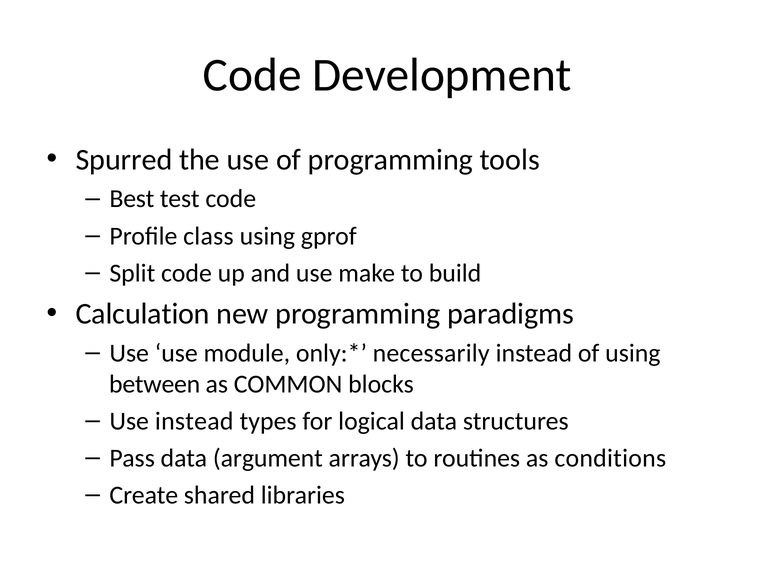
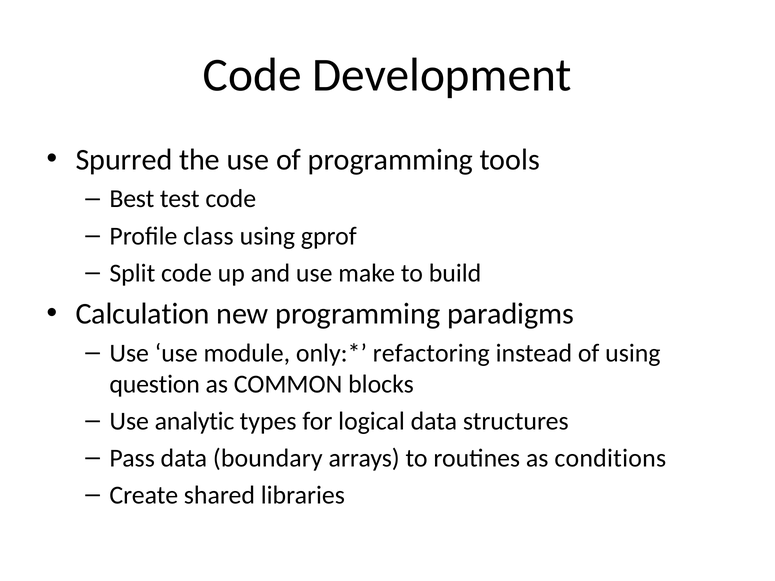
necessarily: necessarily -> refactoring
between: between -> question
Use instead: instead -> analytic
argument: argument -> boundary
